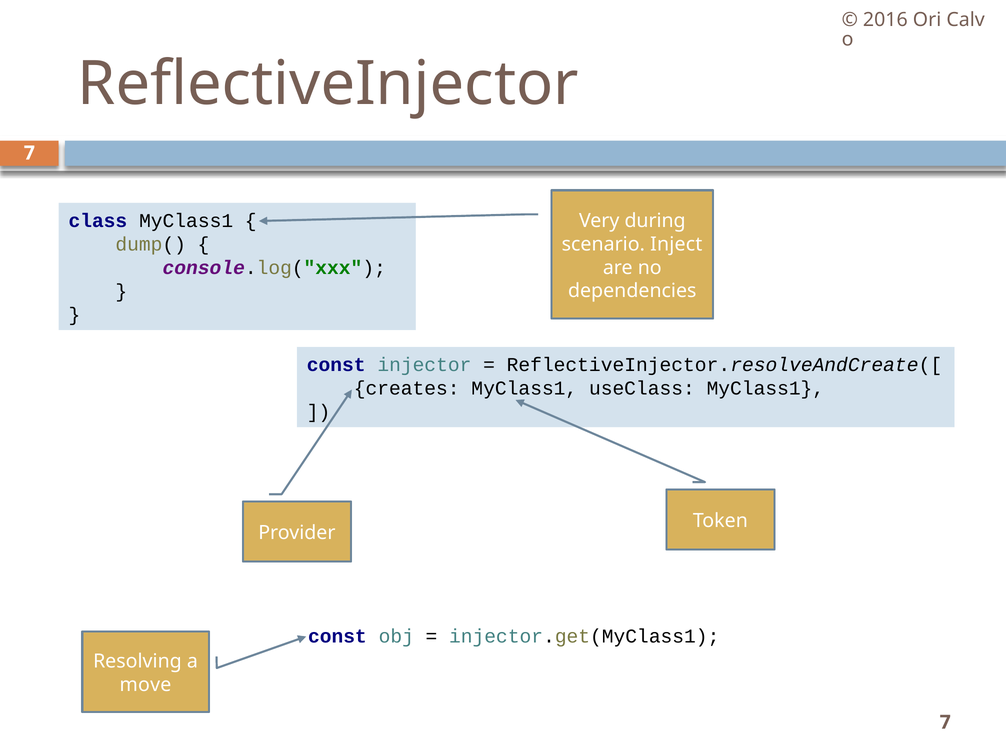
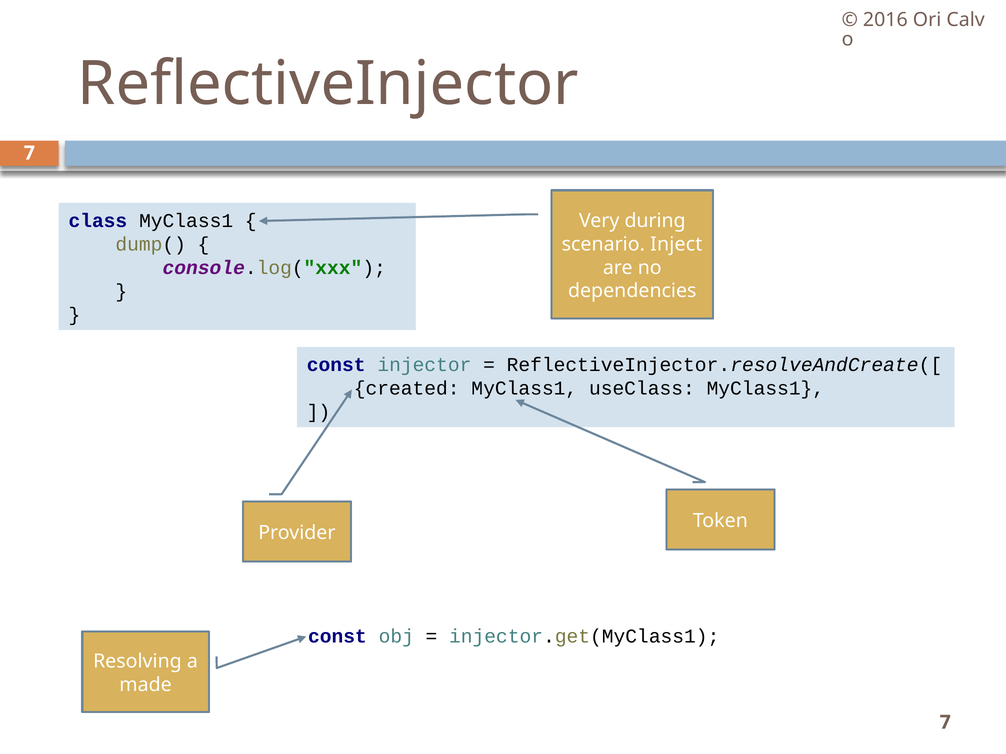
creates: creates -> created
move: move -> made
